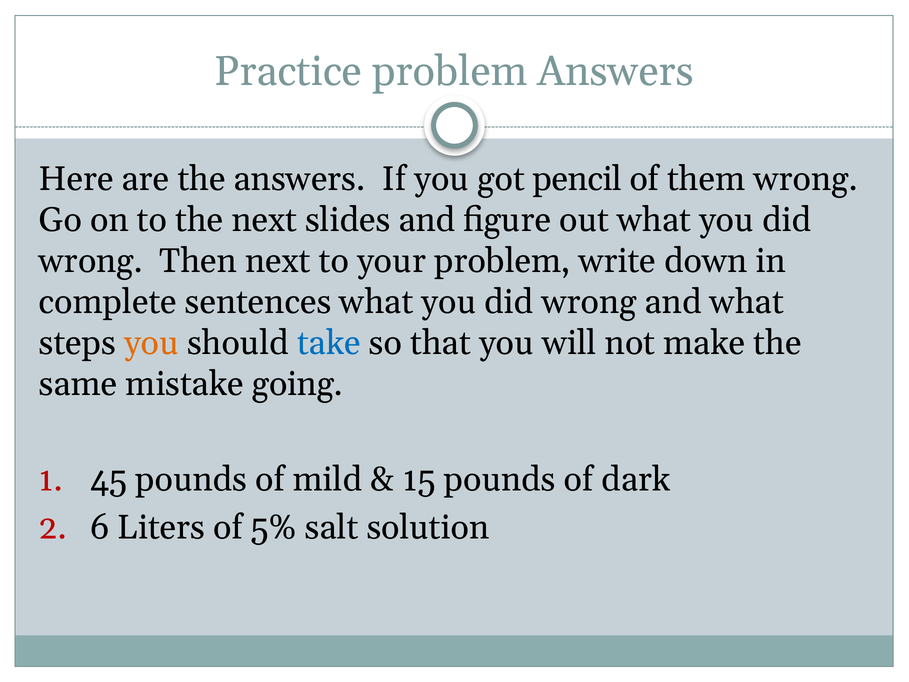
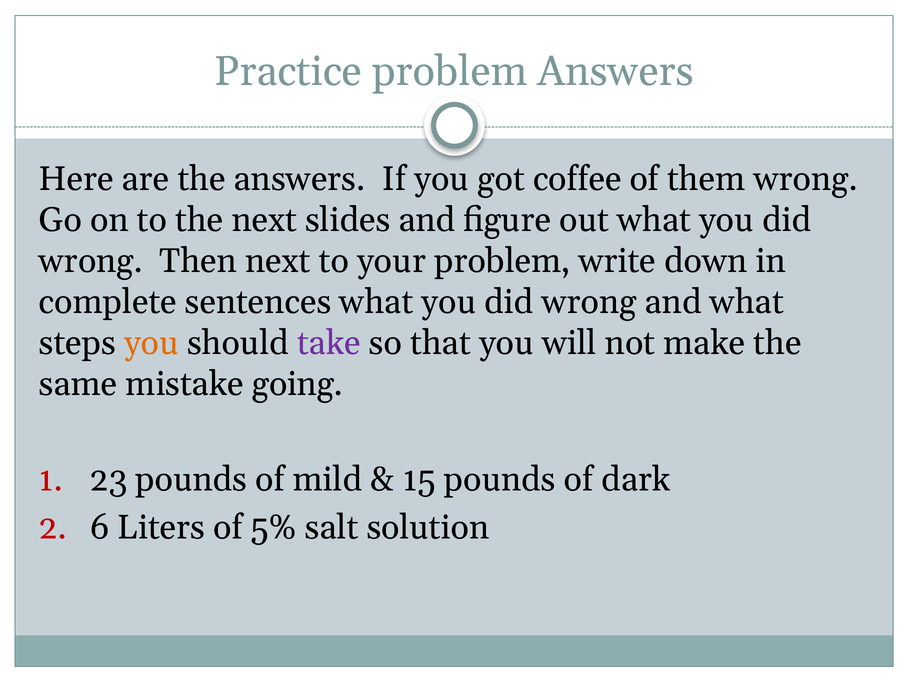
pencil: pencil -> coffee
take colour: blue -> purple
45: 45 -> 23
